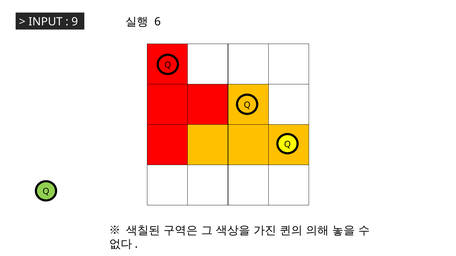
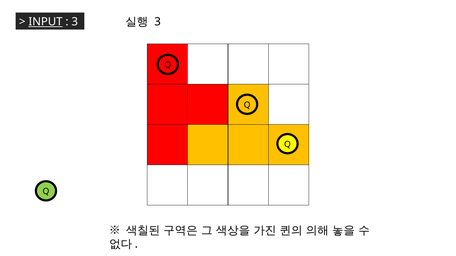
6 at (158, 22): 6 -> 3
INPUT underline: none -> present
9 at (75, 22): 9 -> 3
